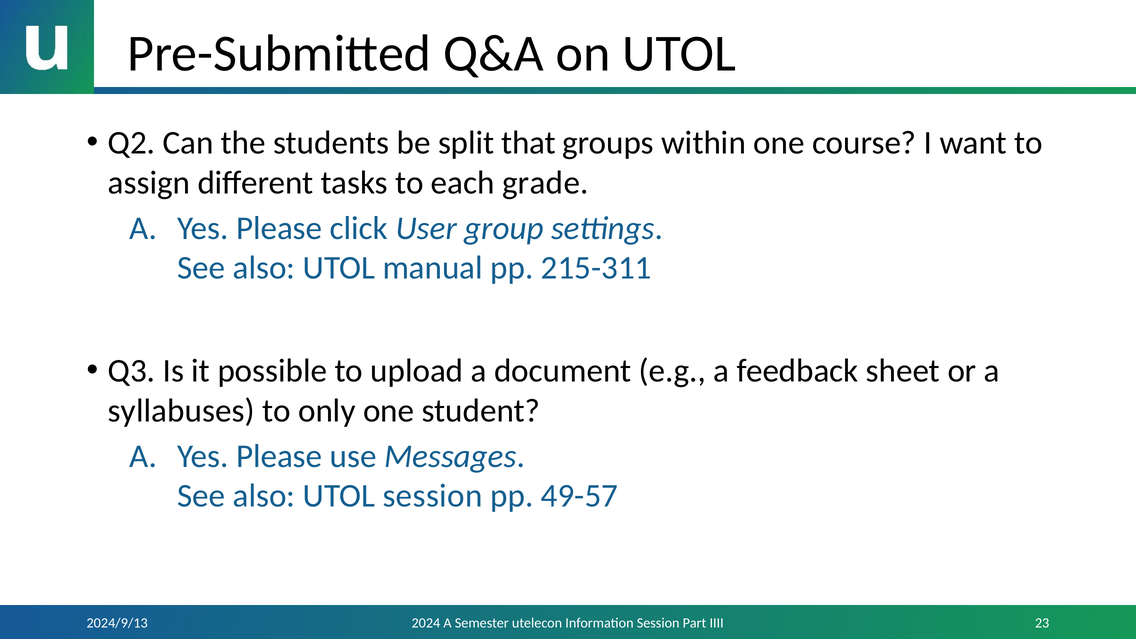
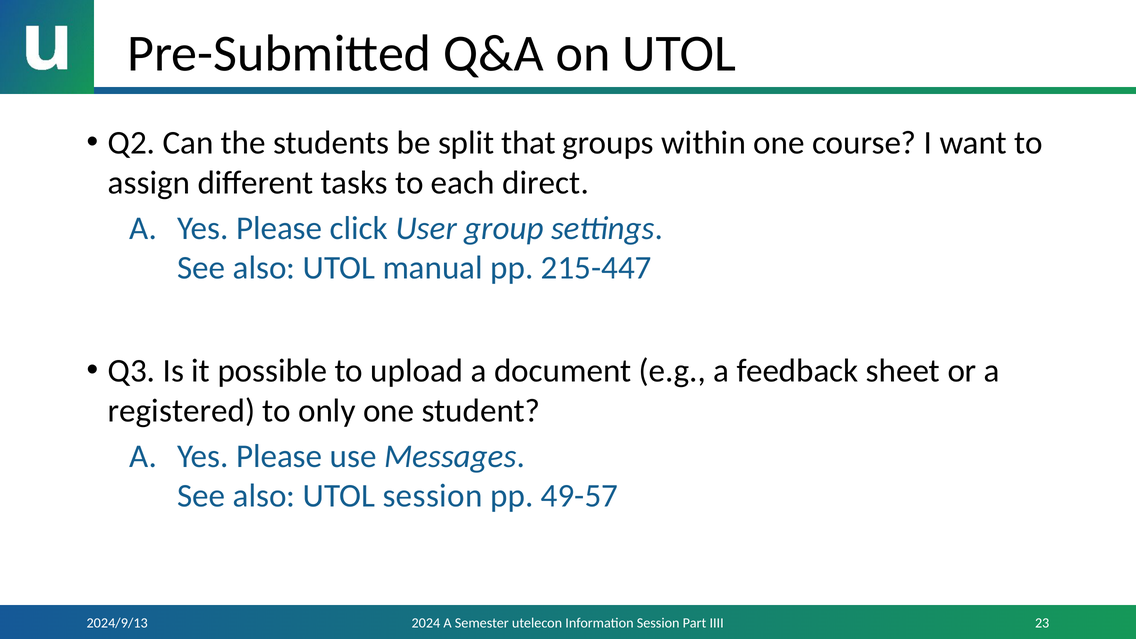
grade: grade -> direct
215-311: 215-311 -> 215-447
syllabuses: syllabuses -> registered
